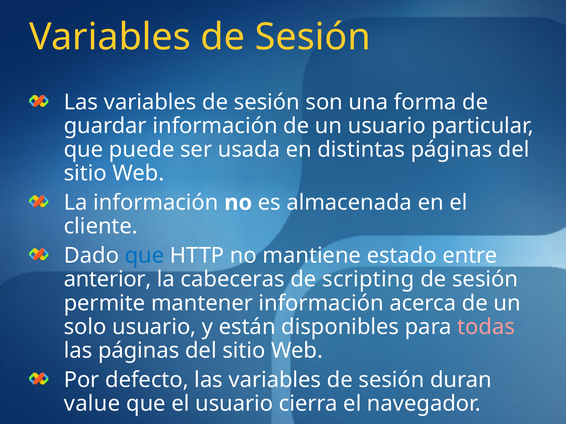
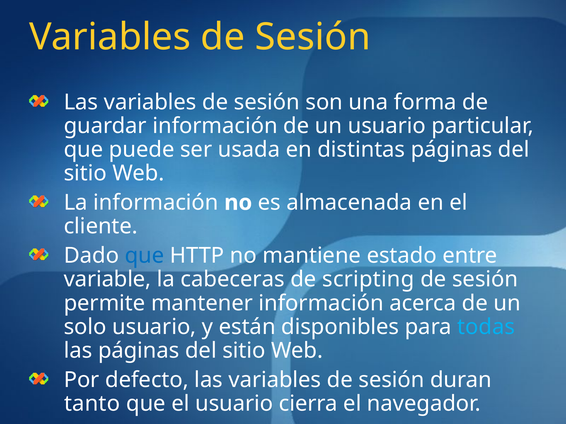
anterior: anterior -> variable
todas colour: pink -> light blue
value: value -> tanto
